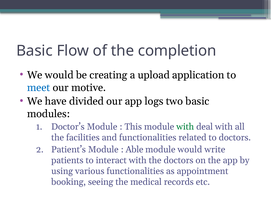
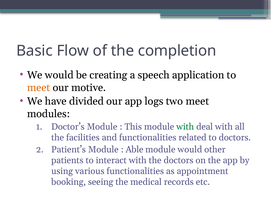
upload: upload -> speech
meet at (39, 88) colour: blue -> orange
two basic: basic -> meet
write: write -> other
